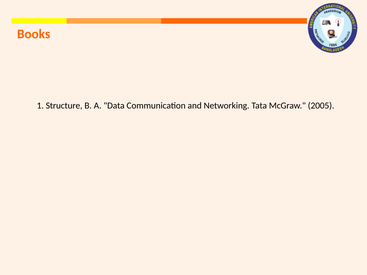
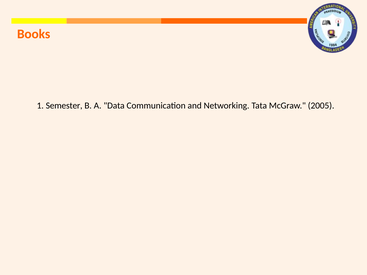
Structure: Structure -> Semester
